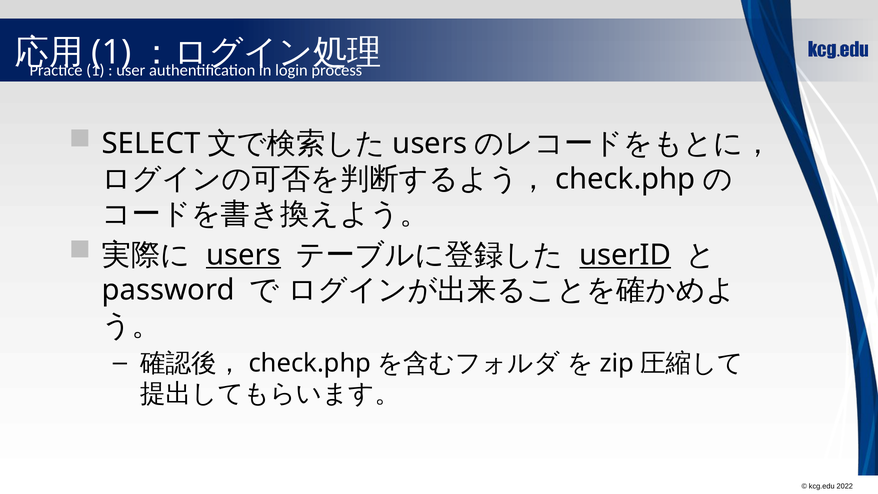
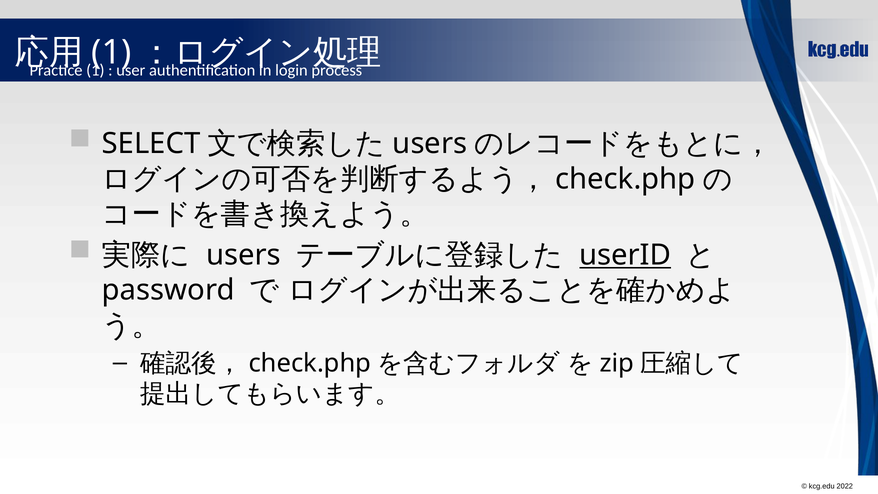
users at (244, 255) underline: present -> none
